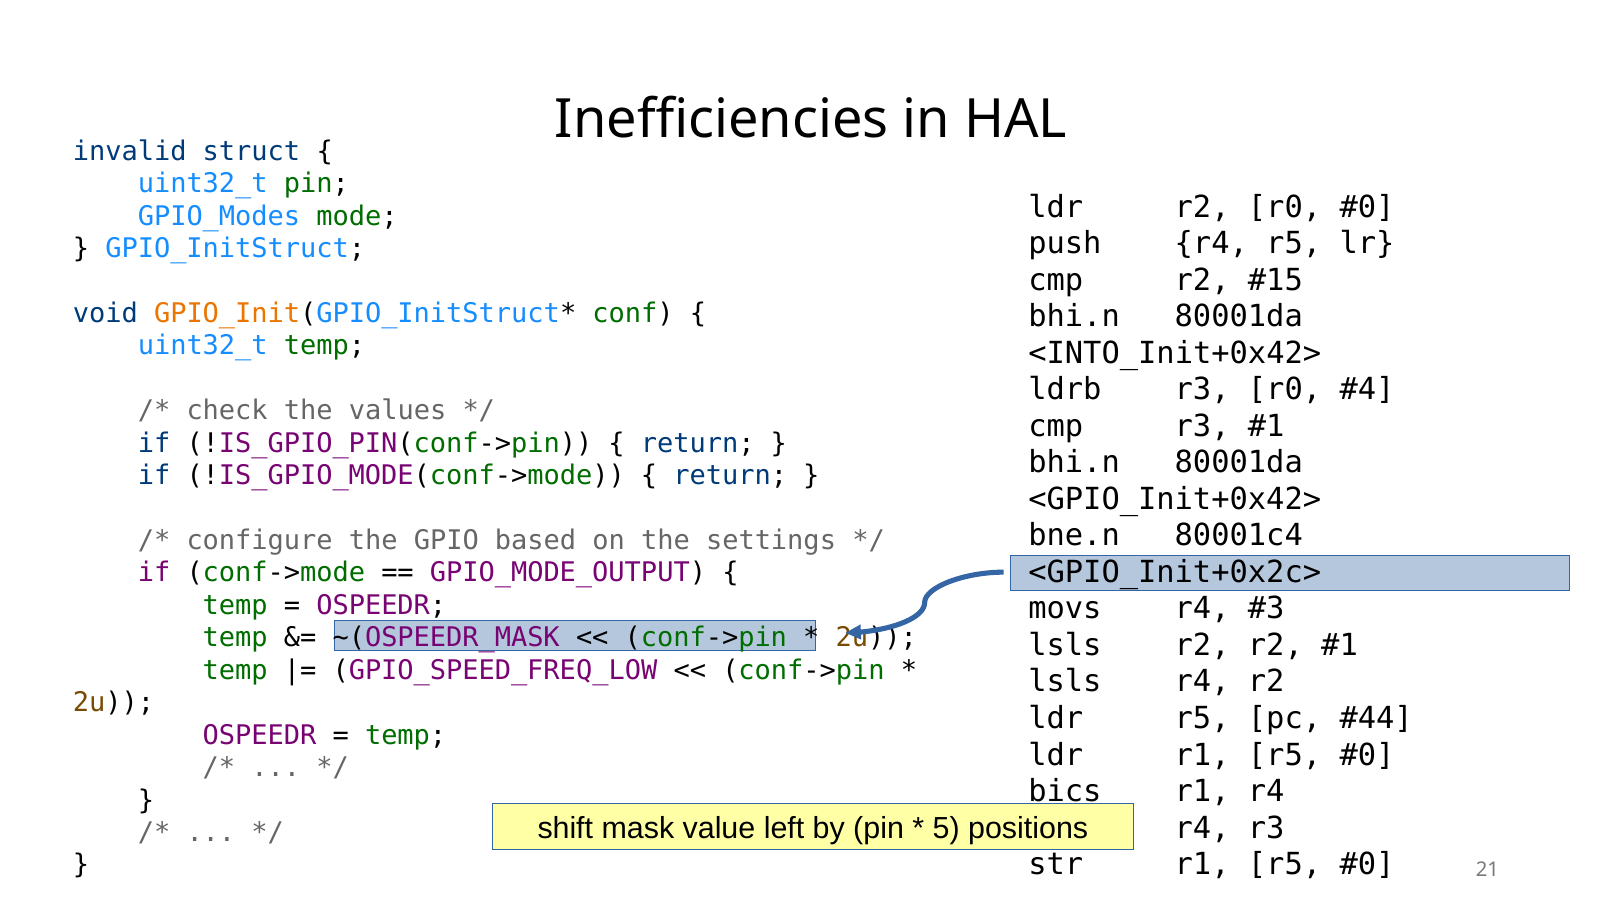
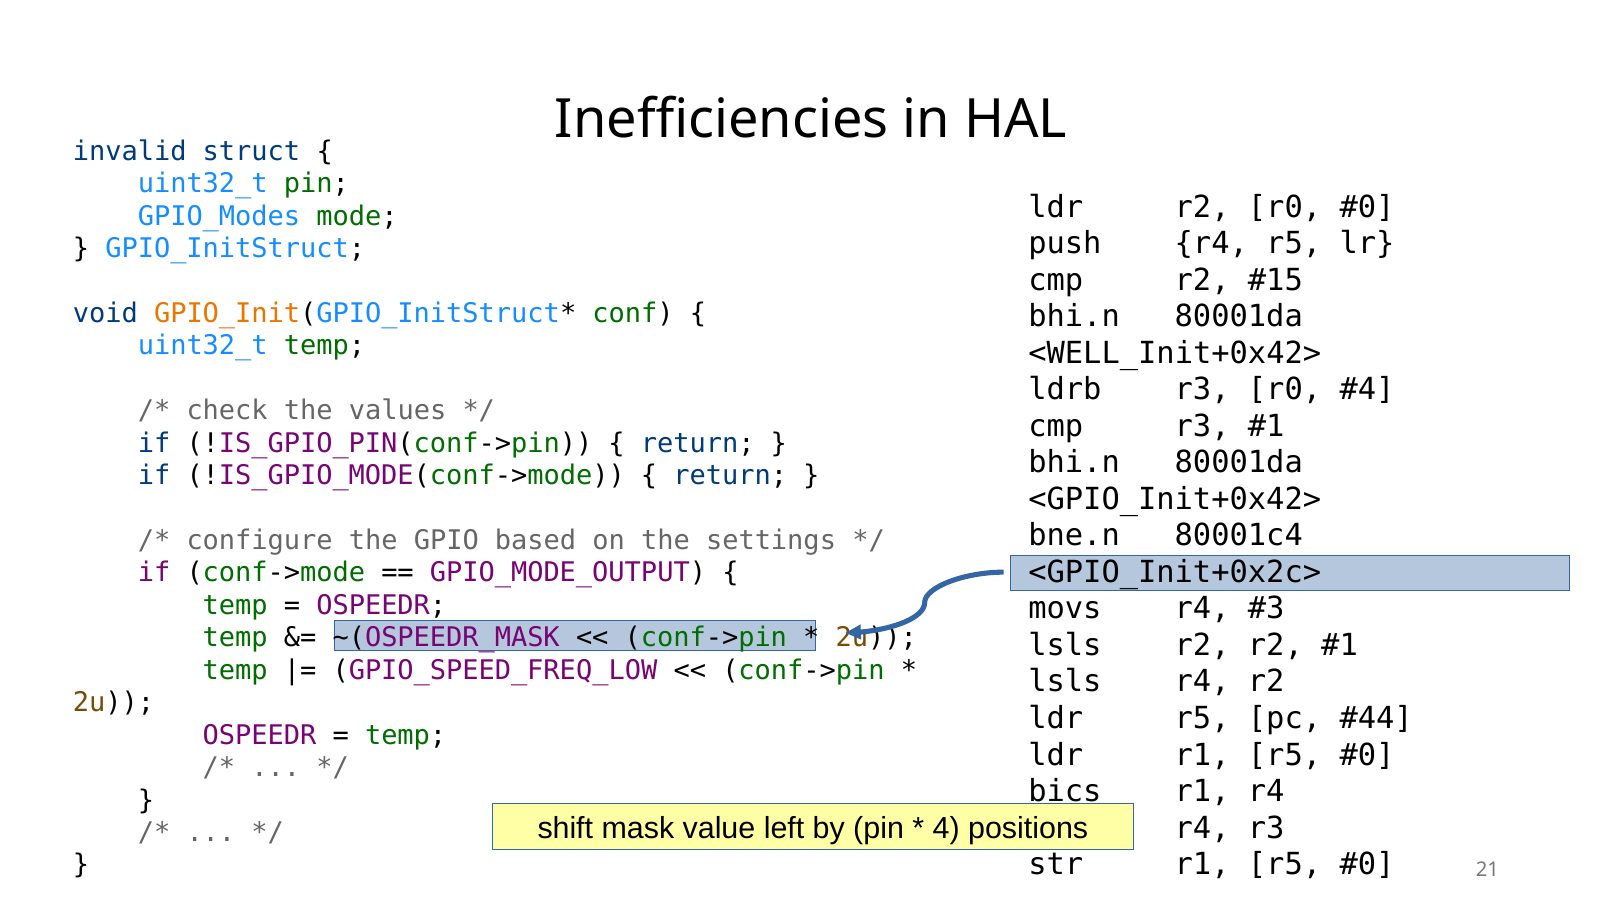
<INTO_Init+0x42>: <INTO_Init+0x42> -> <WELL_Init+0x42>
5: 5 -> 4
